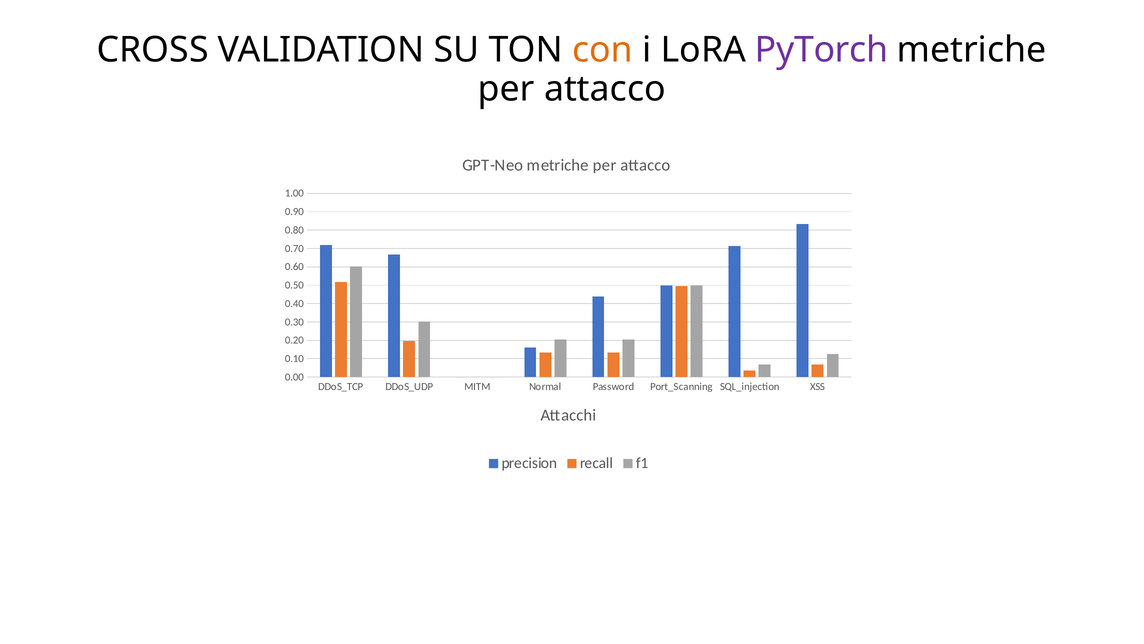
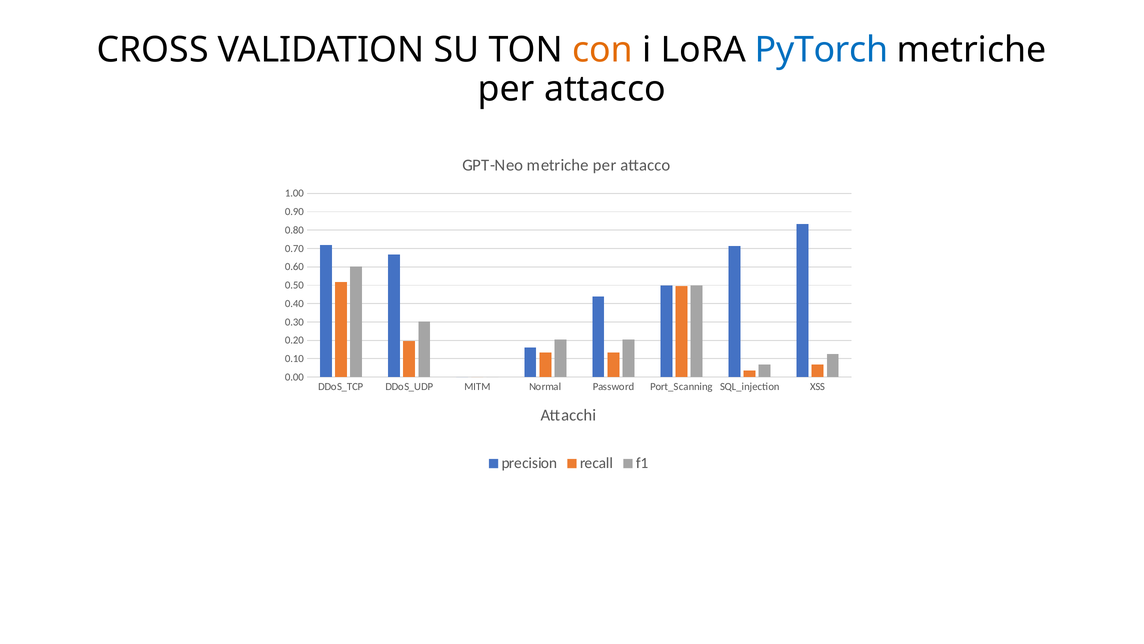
PyTorch colour: purple -> blue
